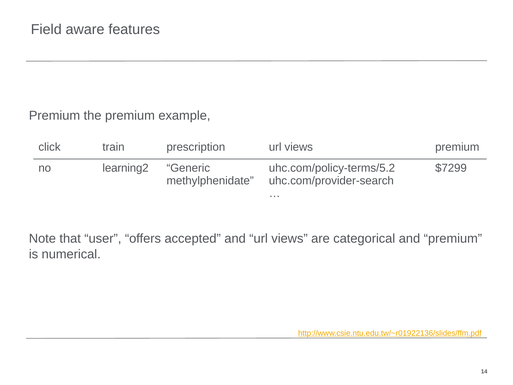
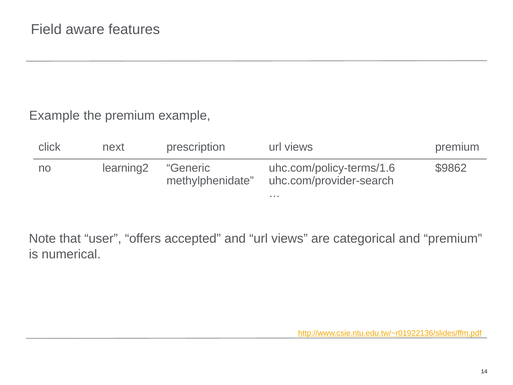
Premium at (54, 115): Premium -> Example
train: train -> next
uhc.com/policy-terms/5.2: uhc.com/policy-terms/5.2 -> uhc.com/policy-terms/1.6
$7299: $7299 -> $9862
